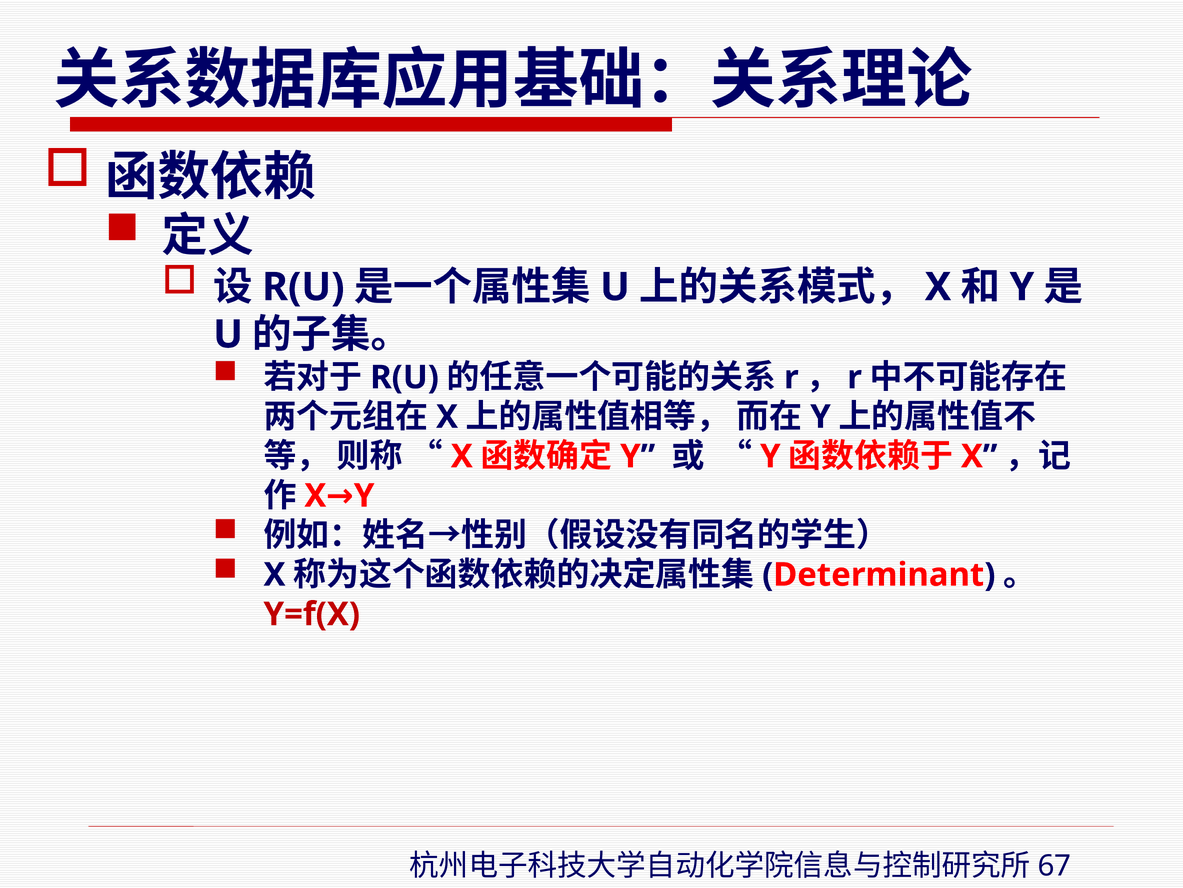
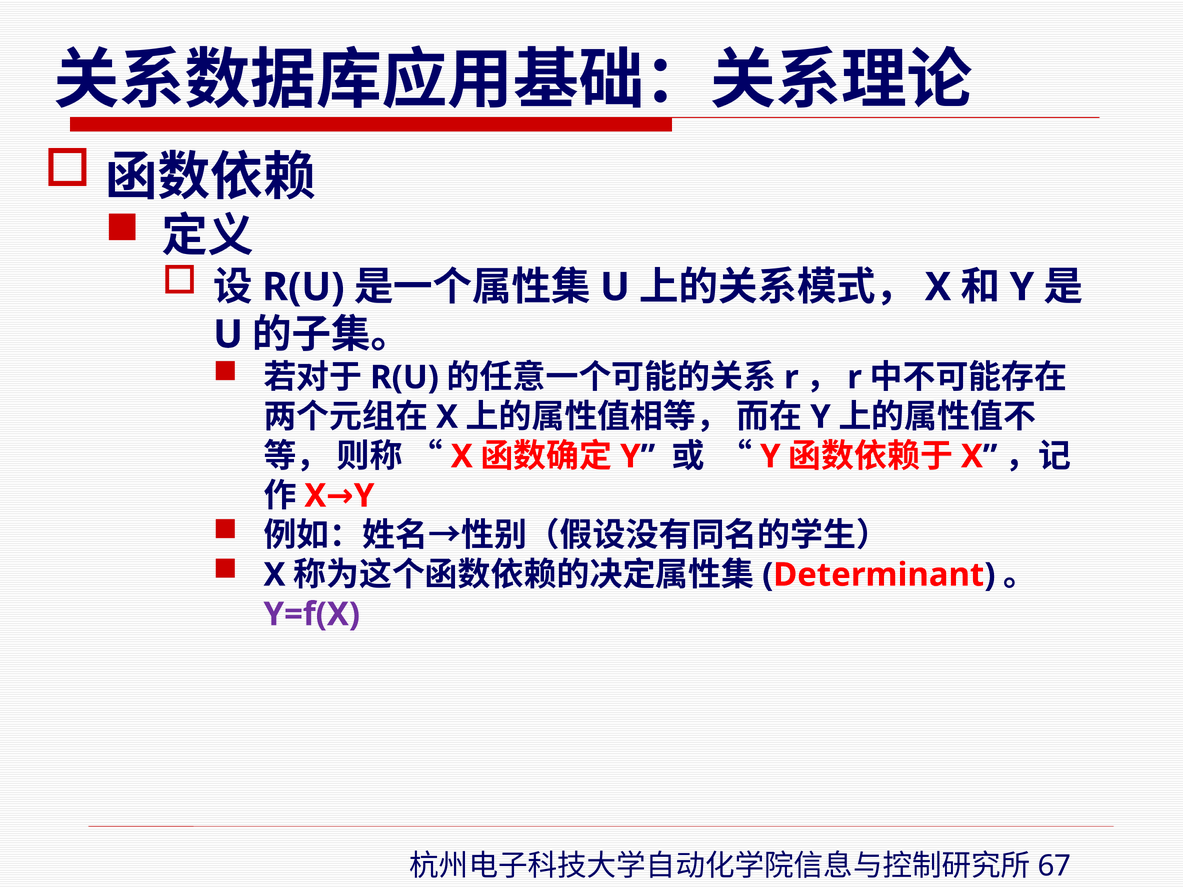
Y=f(X colour: red -> purple
